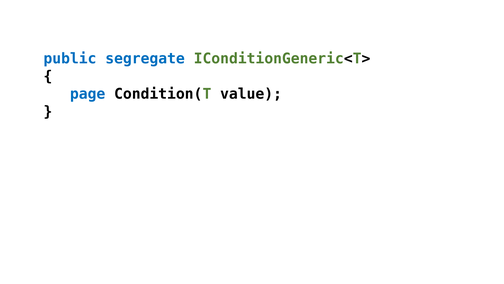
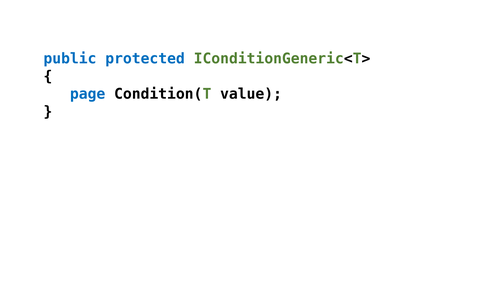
segregate: segregate -> protected
